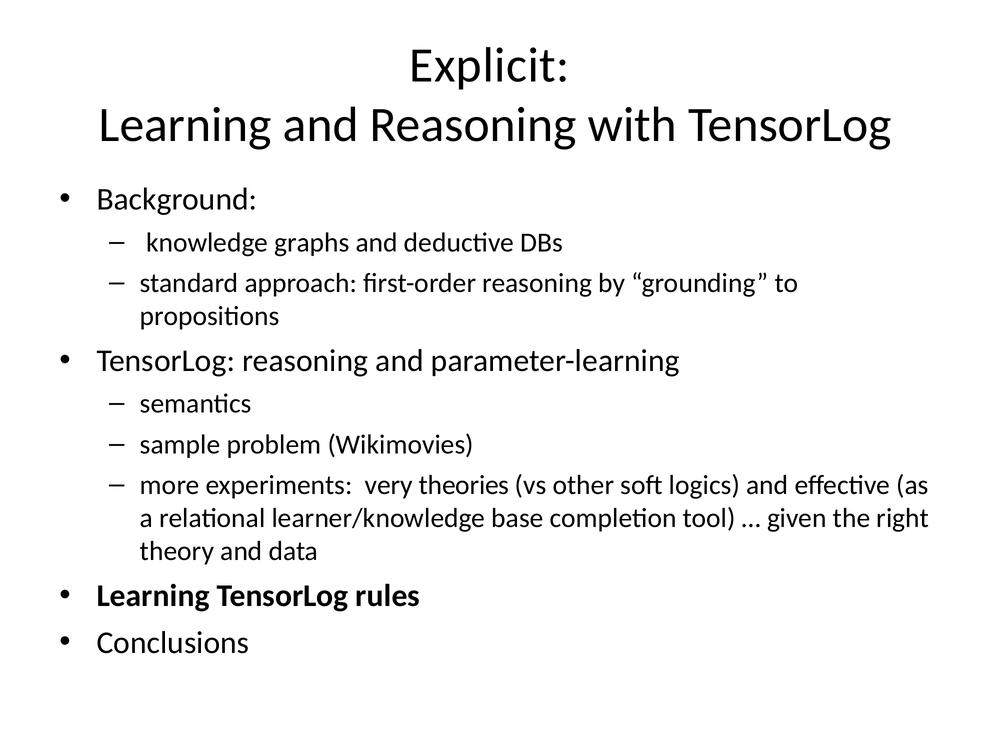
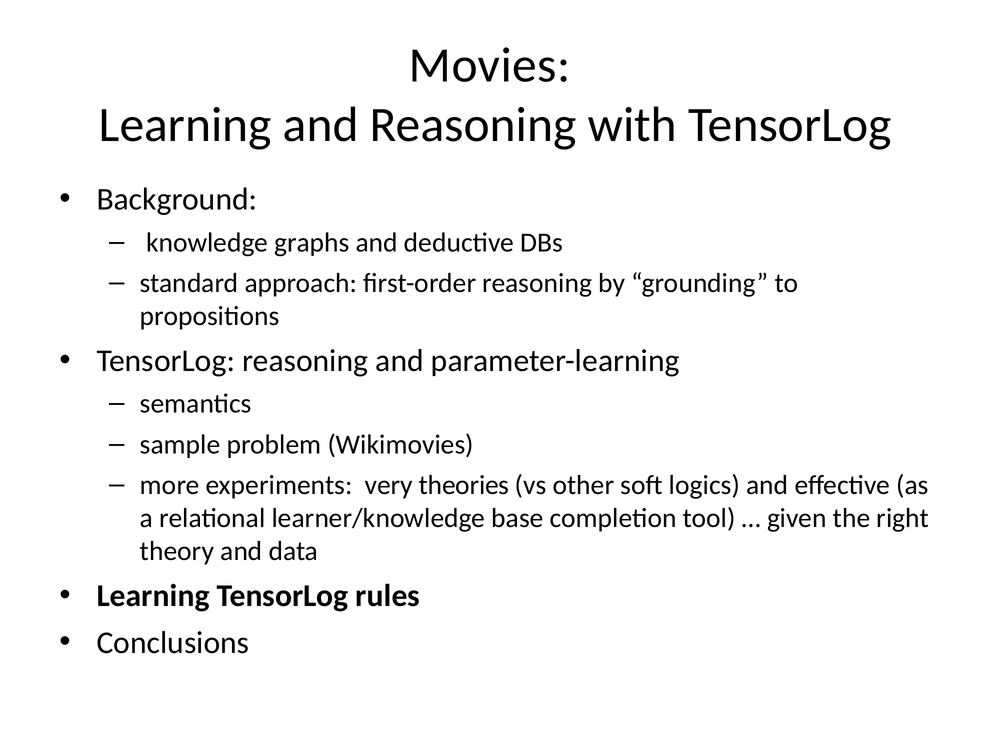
Explicit: Explicit -> Movies
